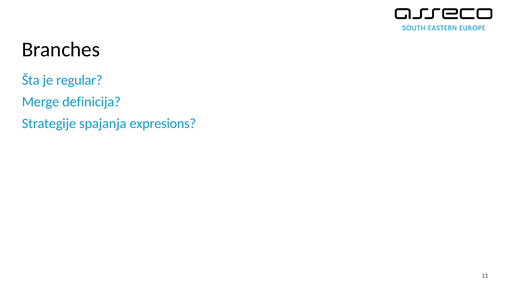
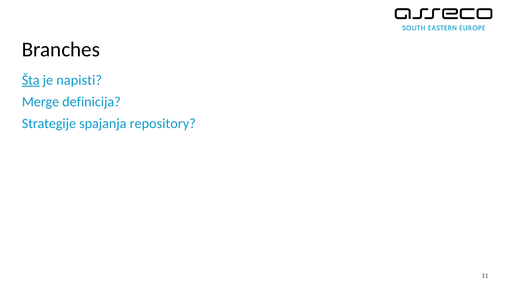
Šta underline: none -> present
regular: regular -> napisti
expresions: expresions -> repository
